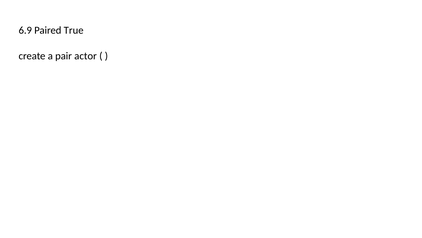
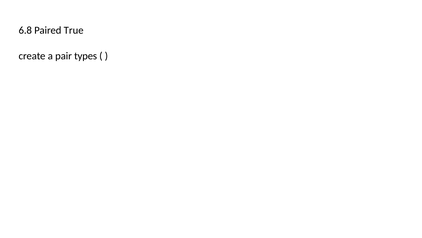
6.9: 6.9 -> 6.8
actor: actor -> types
